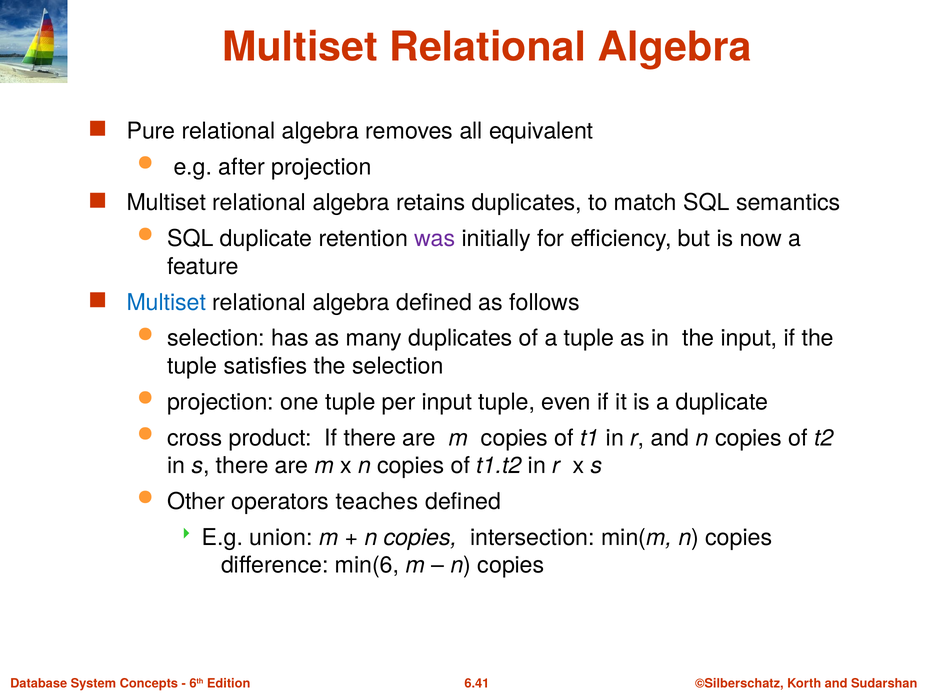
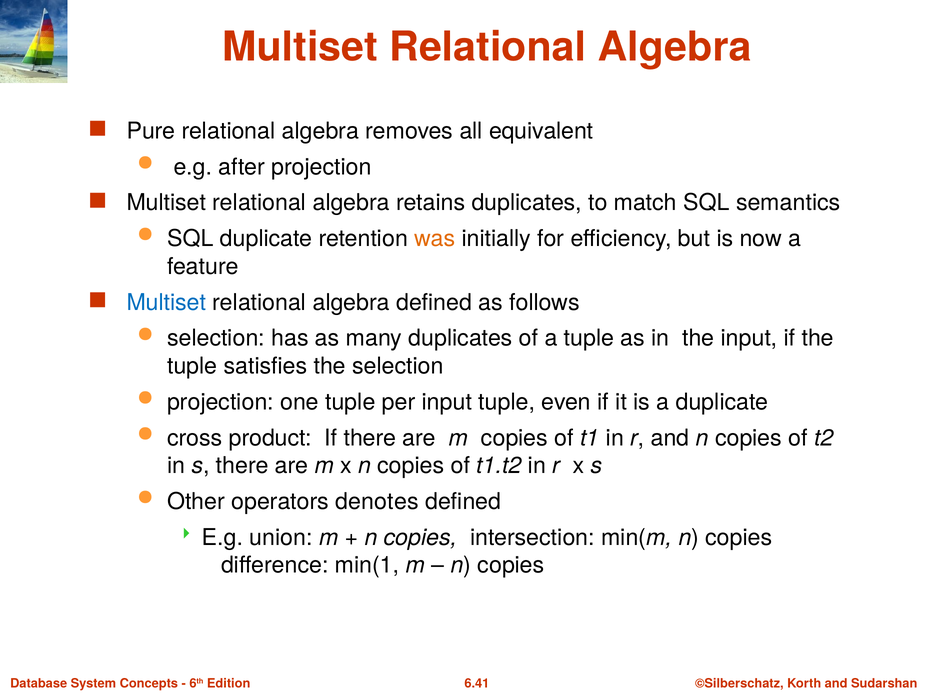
was colour: purple -> orange
teaches: teaches -> denotes
min(6: min(6 -> min(1
